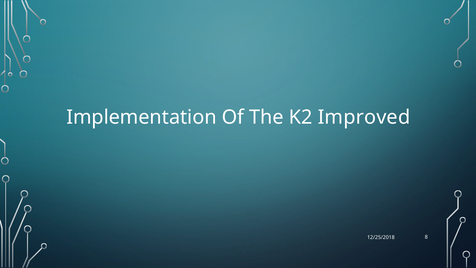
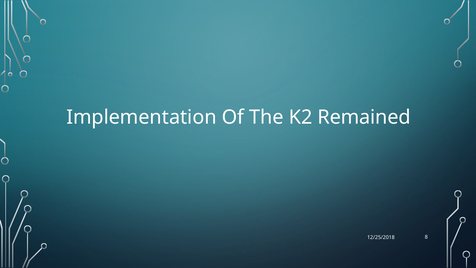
Improved: Improved -> Remained
